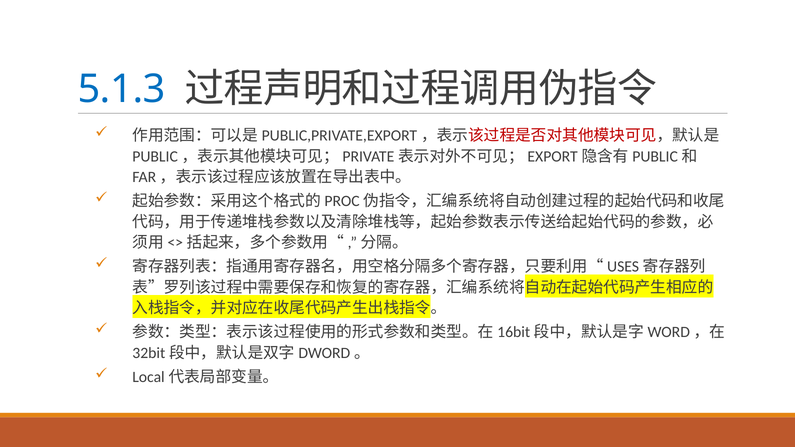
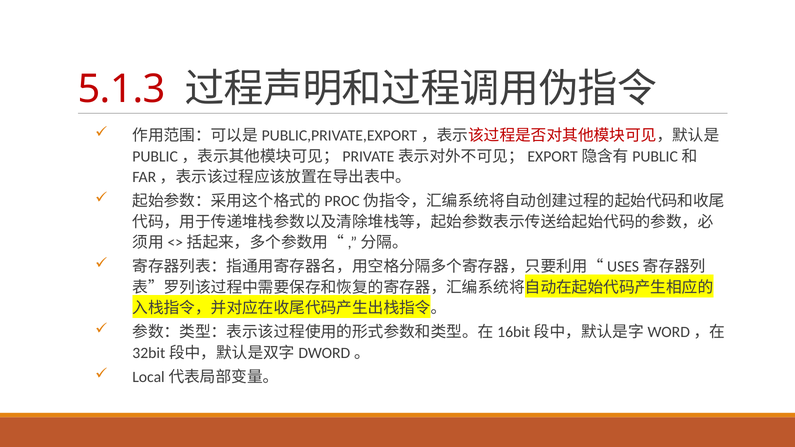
5.1.3 colour: blue -> red
